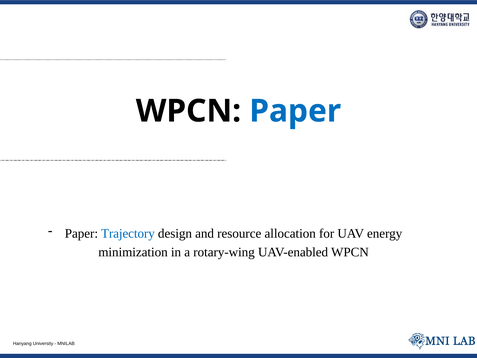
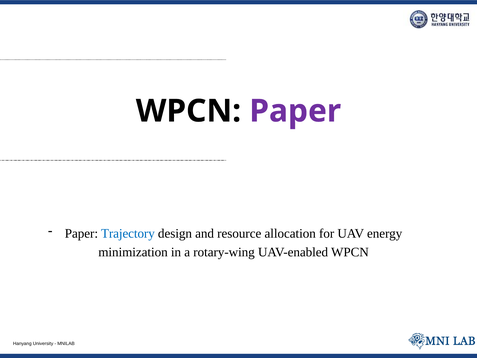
Paper at (295, 111) colour: blue -> purple
